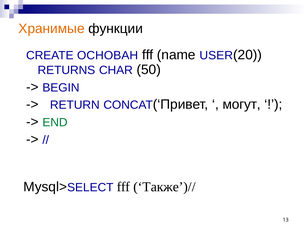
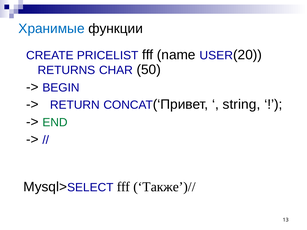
Хранимые colour: orange -> blue
ОСНОВАН: ОСНОВАН -> PRICELIST
могут: могут -> string
